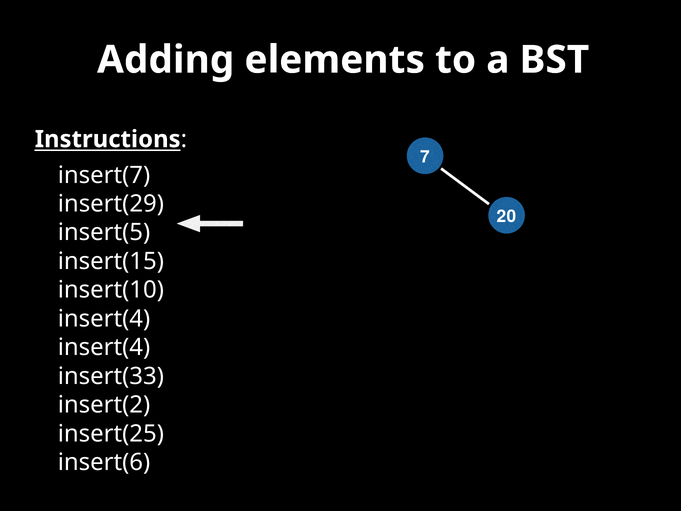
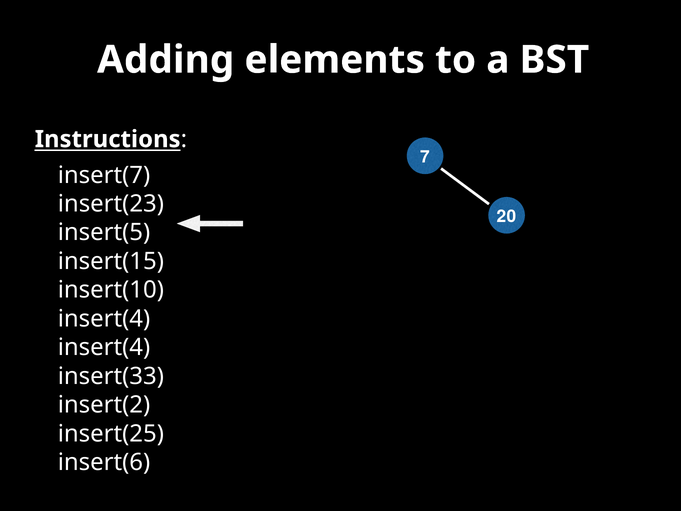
insert(29: insert(29 -> insert(23
